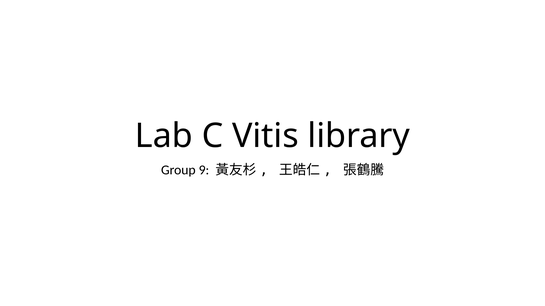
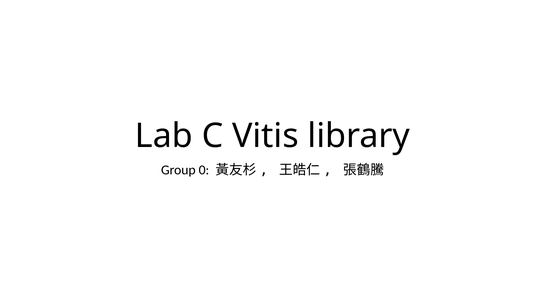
9: 9 -> 0
